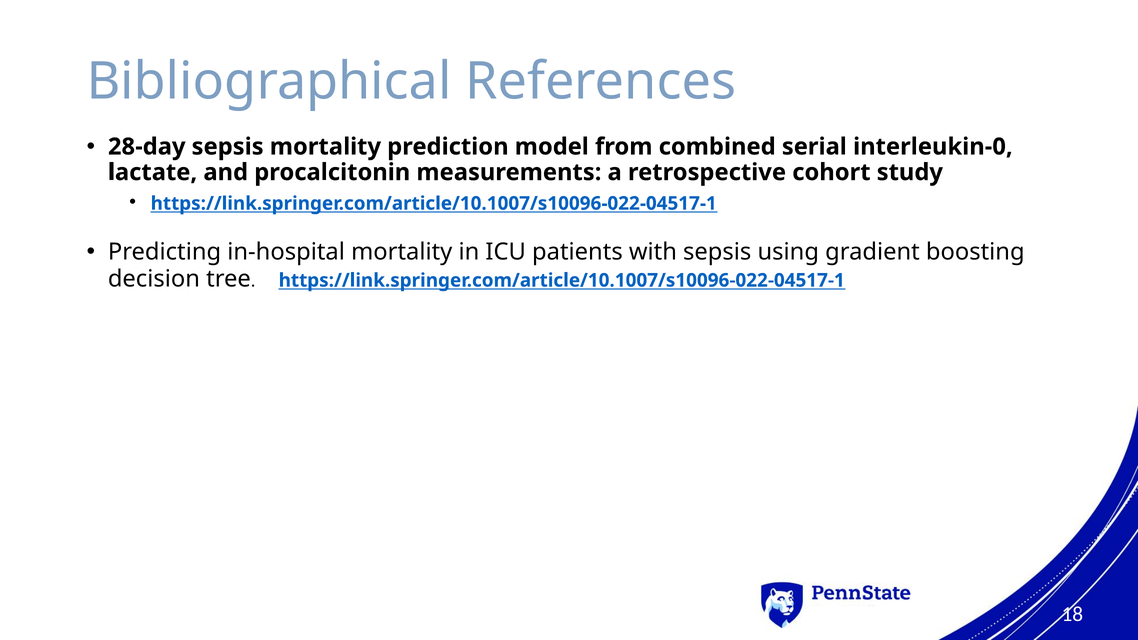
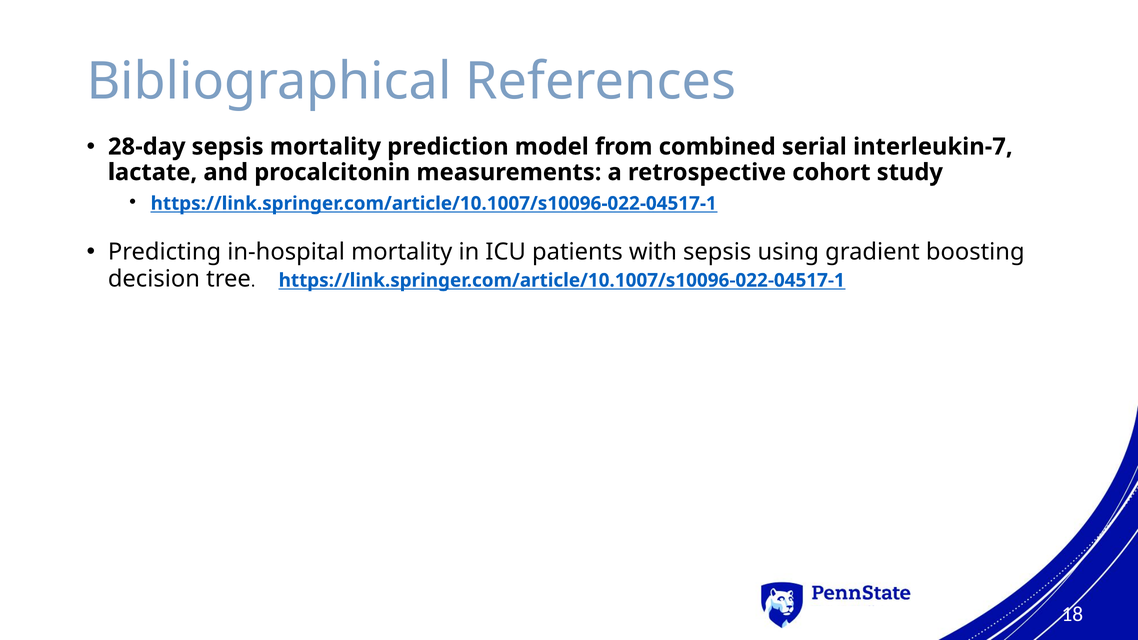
interleukin‐0: interleukin‐0 -> interleukin‐7
